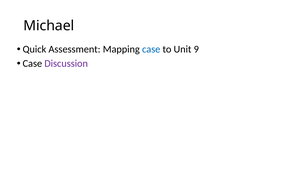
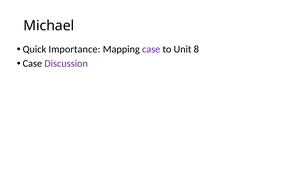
Assessment: Assessment -> Importance
case at (151, 49) colour: blue -> purple
9: 9 -> 8
